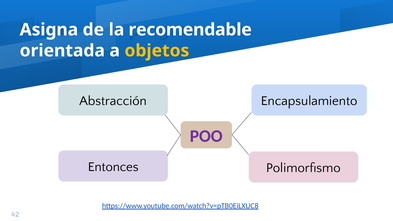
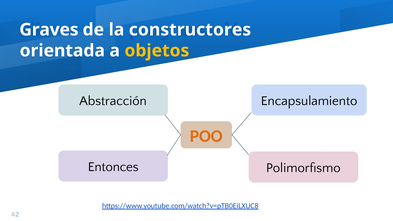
Asigna: Asigna -> Graves
recomendable: recomendable -> constructores
POO colour: purple -> orange
